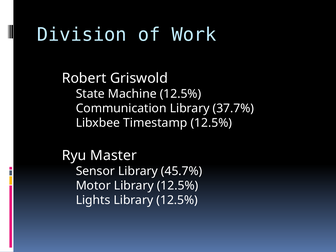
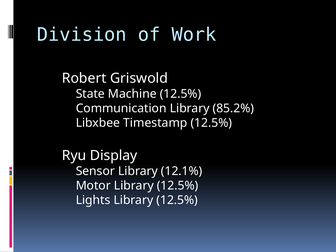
37.7%: 37.7% -> 85.2%
Master: Master -> Display
45.7%: 45.7% -> 12.1%
